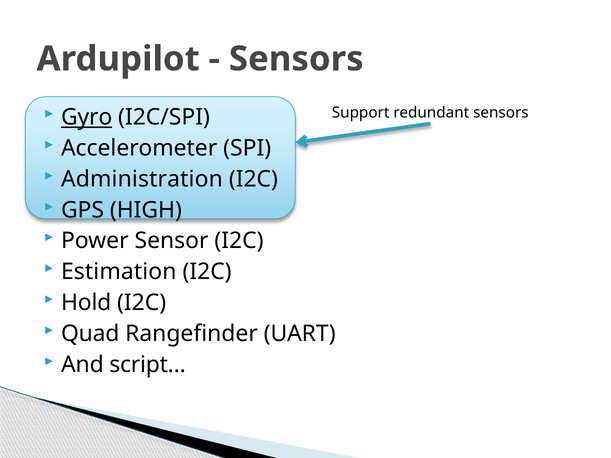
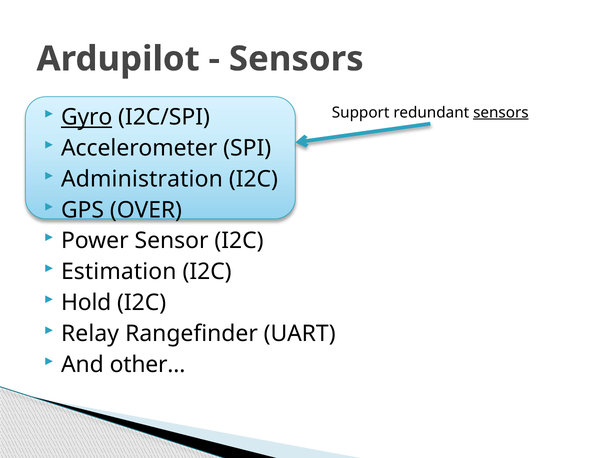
sensors at (501, 113) underline: none -> present
HIGH: HIGH -> OVER
Quad: Quad -> Relay
script…: script… -> other…
